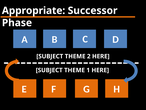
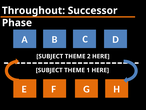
Appropriate: Appropriate -> Throughout
